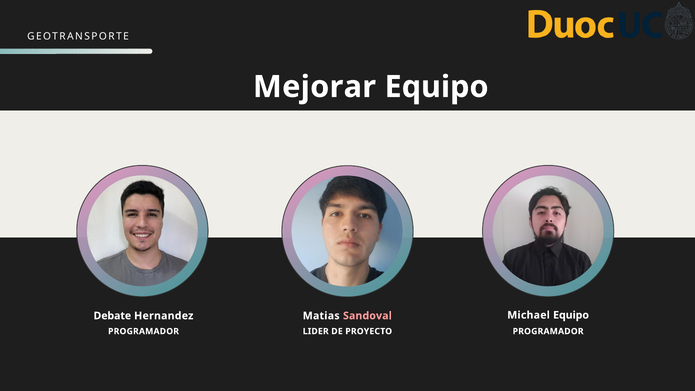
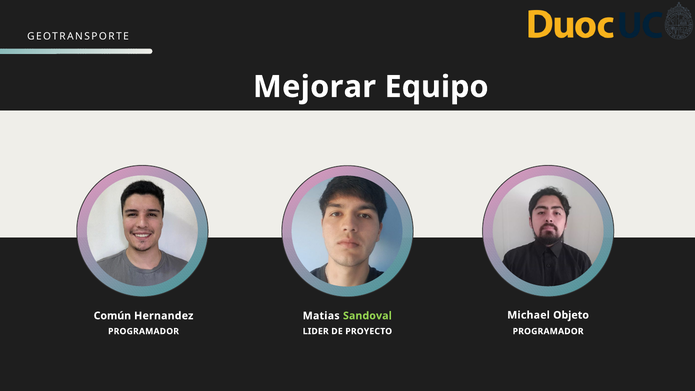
Michael Equipo: Equipo -> Objeto
Debate: Debate -> Común
Sandoval colour: pink -> light green
